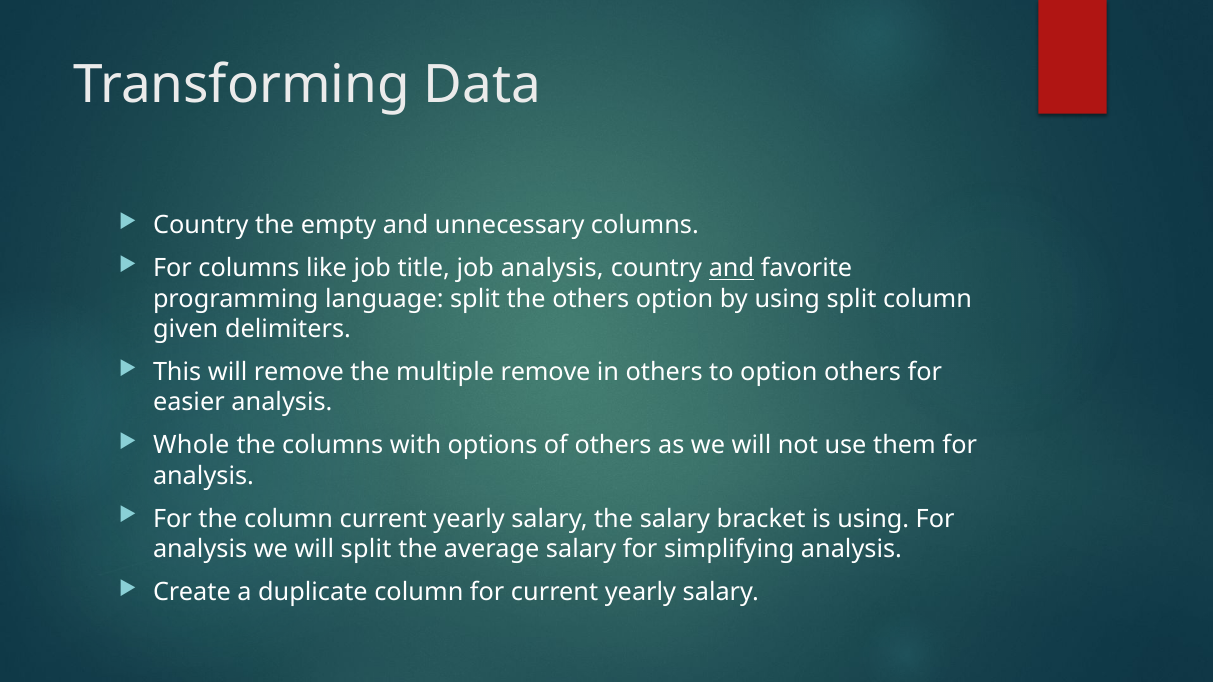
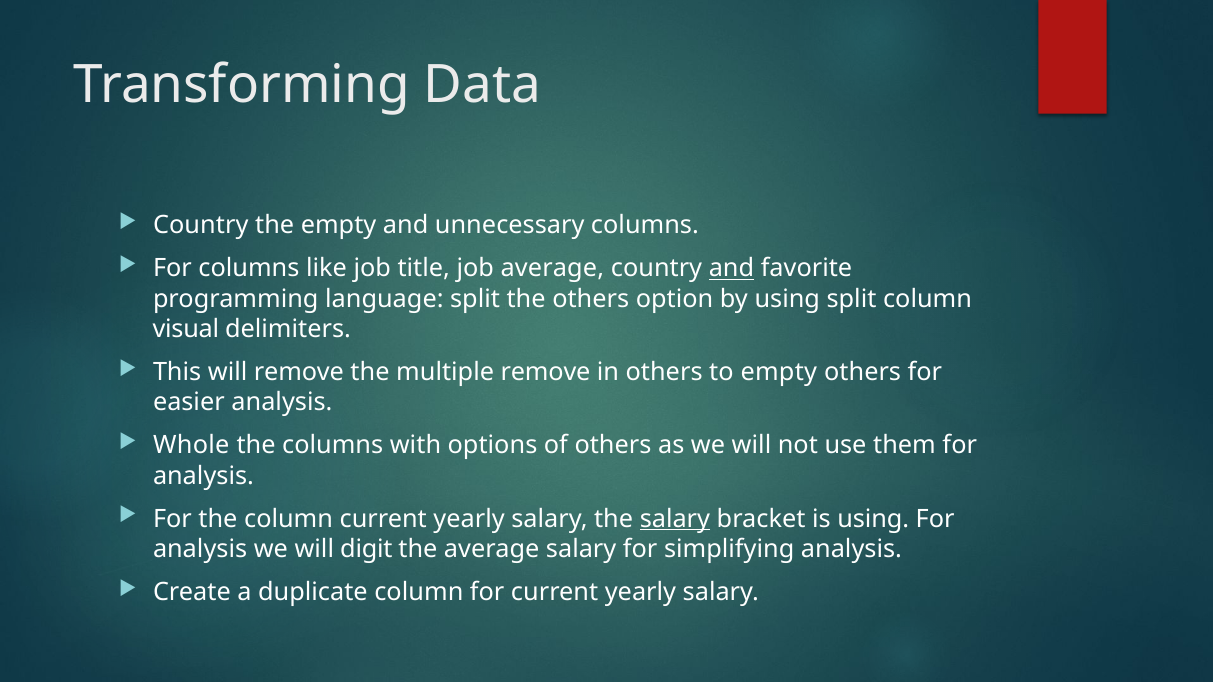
job analysis: analysis -> average
given: given -> visual
to option: option -> empty
salary at (675, 519) underline: none -> present
will split: split -> digit
